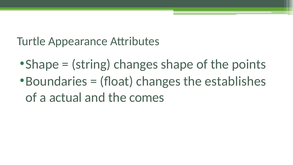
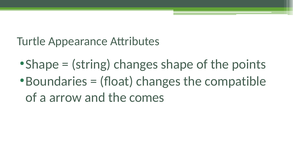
establishes: establishes -> compatible
actual: actual -> arrow
